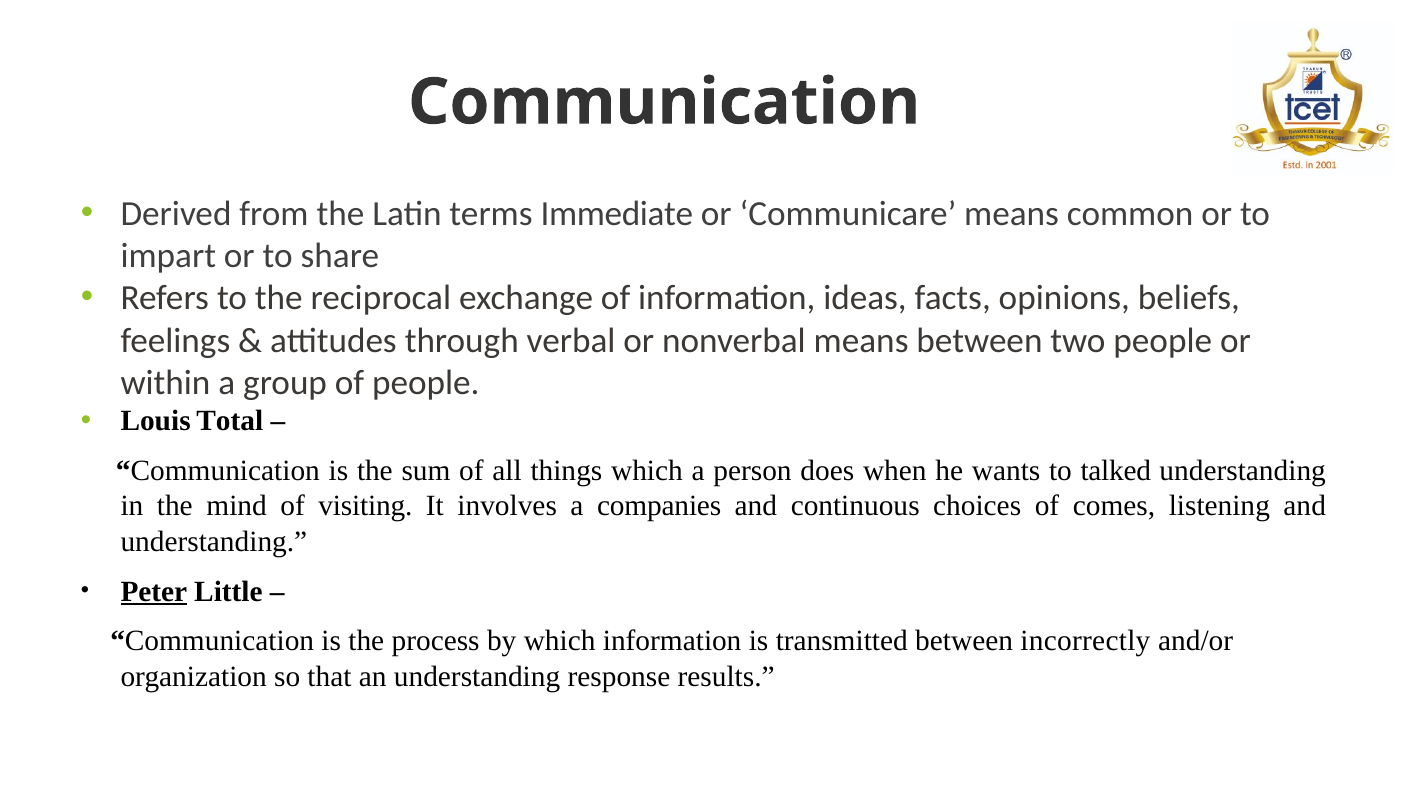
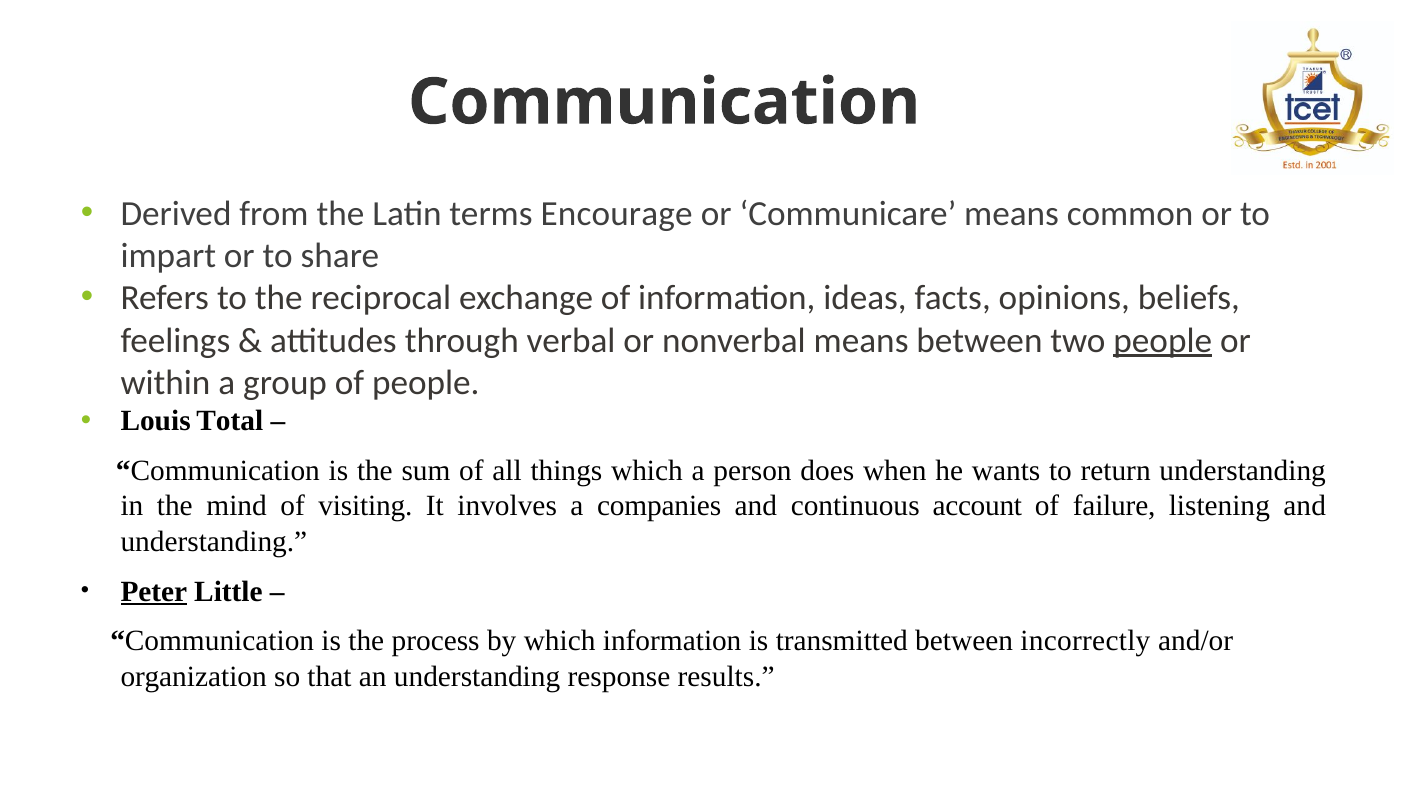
Immediate: Immediate -> Encourage
people at (1163, 340) underline: none -> present
talked: talked -> return
choices: choices -> account
comes: comes -> failure
